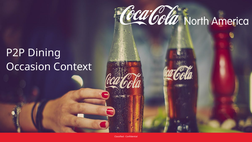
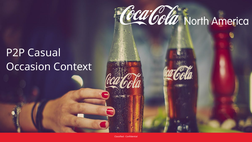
Dining: Dining -> Casual
